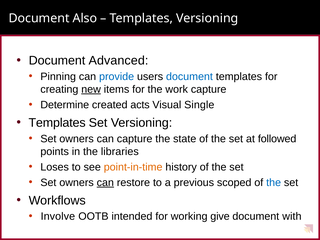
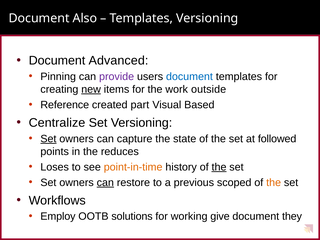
provide colour: blue -> purple
work capture: capture -> outside
Determine: Determine -> Reference
acts: acts -> part
Single: Single -> Based
Templates at (57, 123): Templates -> Centralize
Set at (48, 139) underline: none -> present
libraries: libraries -> reduces
the at (219, 167) underline: none -> present
the at (274, 183) colour: blue -> orange
Involve: Involve -> Employ
intended: intended -> solutions
with: with -> they
